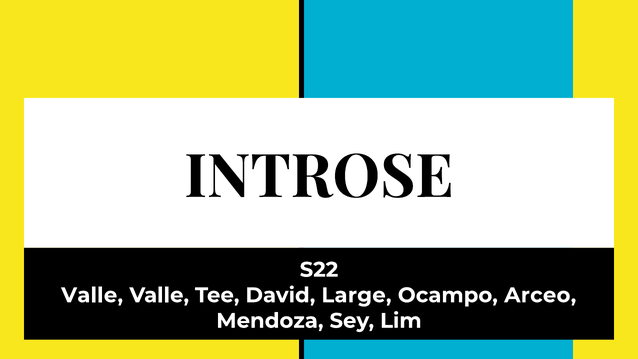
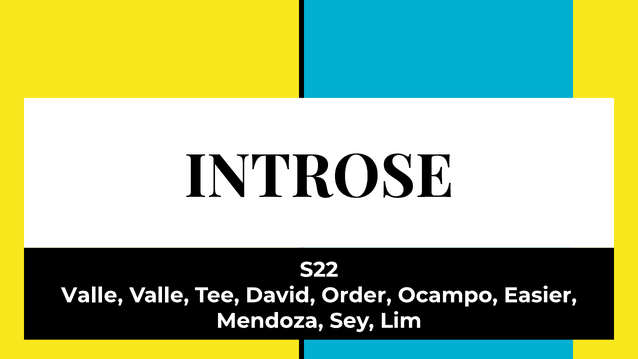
Large: Large -> Order
Arceo: Arceo -> Easier
